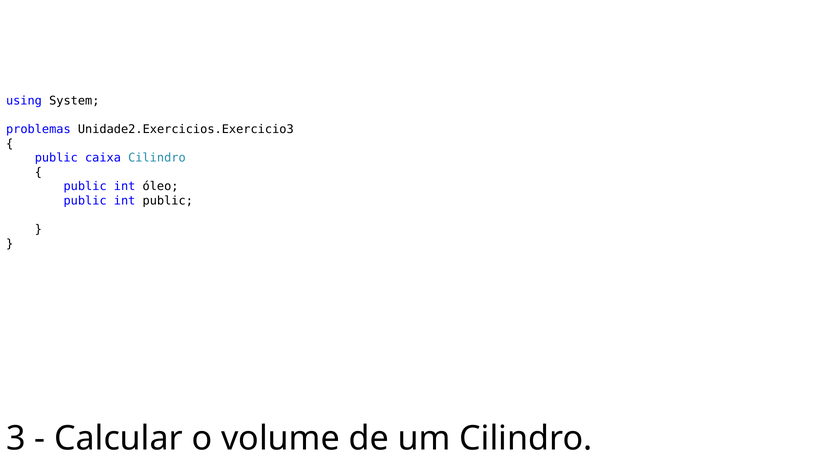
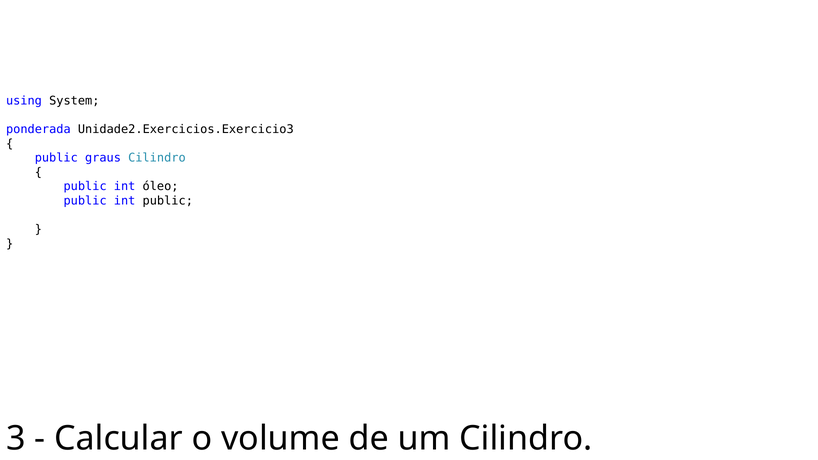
problemas: problemas -> ponderada
caixa: caixa -> graus
